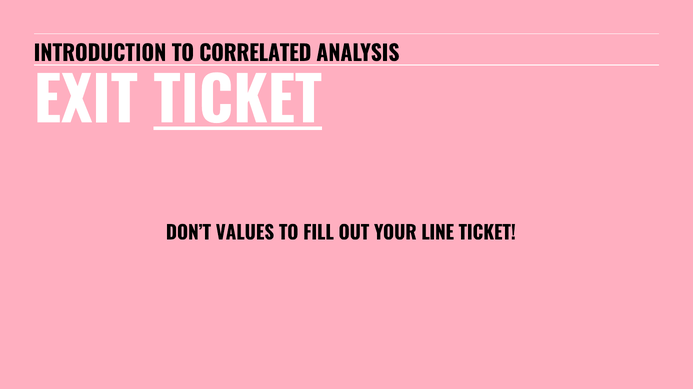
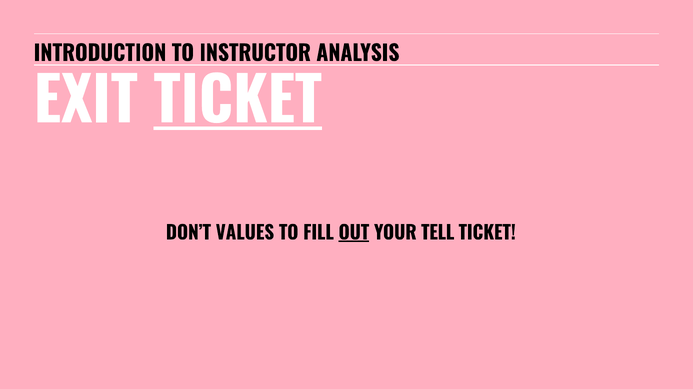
CORRELATED: CORRELATED -> INSTRUCTOR
OUT underline: none -> present
LINE: LINE -> TELL
